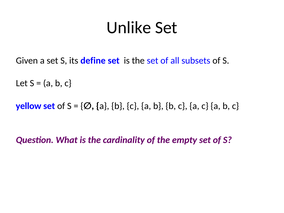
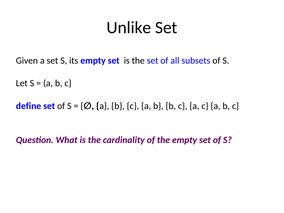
its define: define -> empty
yellow: yellow -> define
